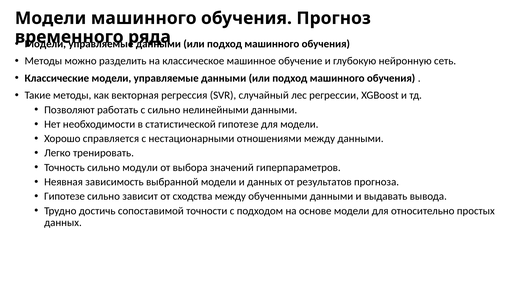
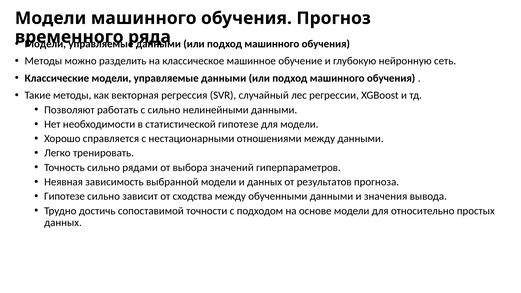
модули: модули -> рядами
выдавать: выдавать -> значения
